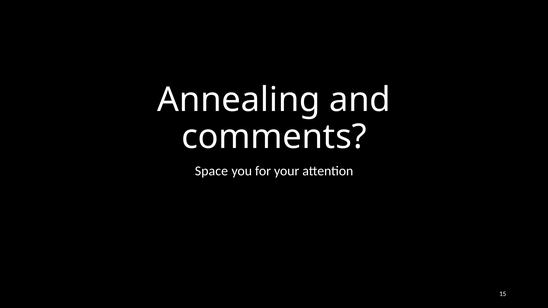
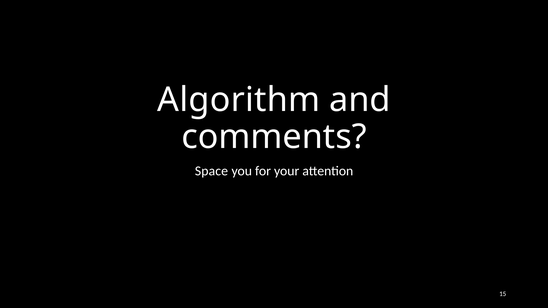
Annealing: Annealing -> Algorithm
